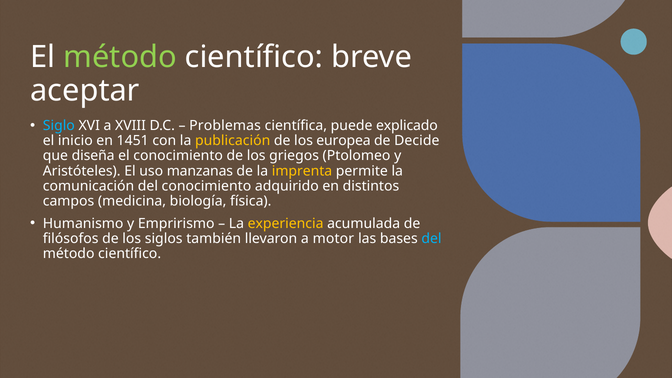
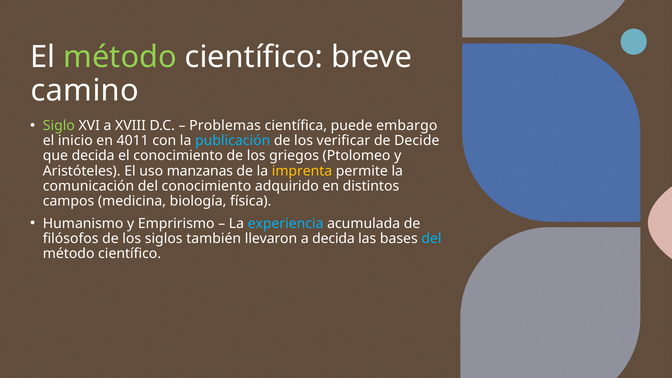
aceptar: aceptar -> camino
Siglo colour: light blue -> light green
explicado: explicado -> embargo
1451: 1451 -> 4011
publicación colour: yellow -> light blue
europea: europea -> verificar
que diseña: diseña -> decida
experiencia colour: yellow -> light blue
a motor: motor -> decida
